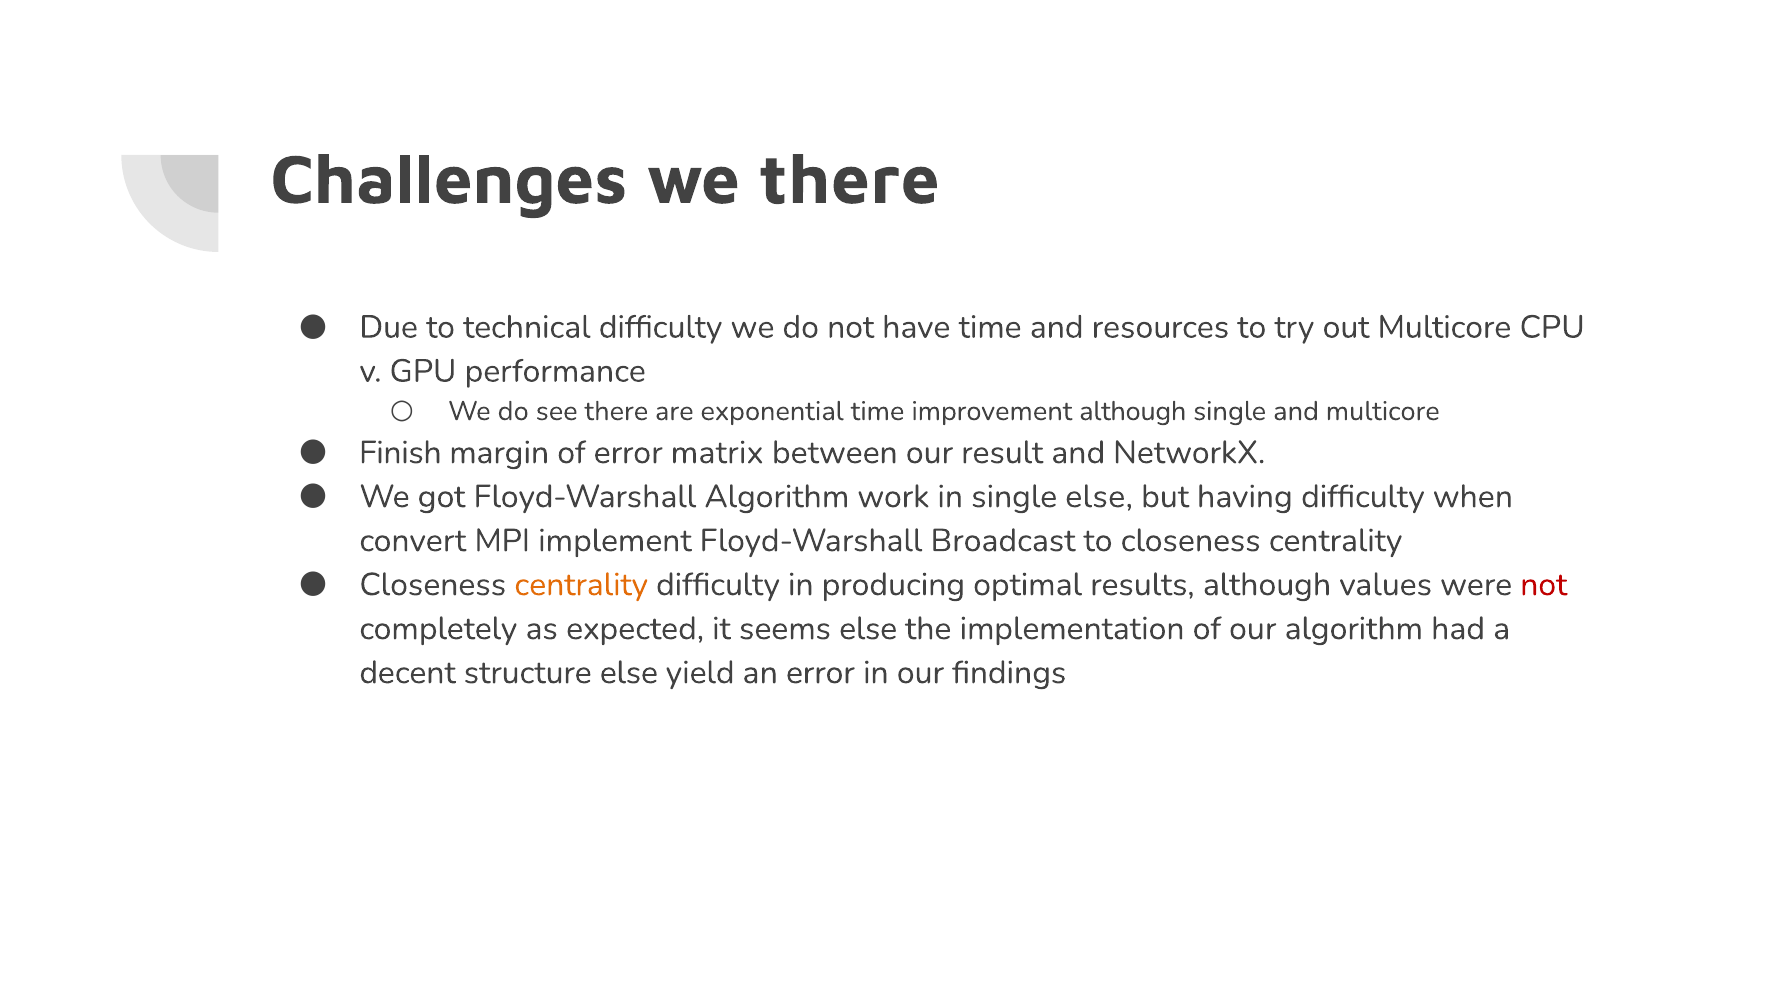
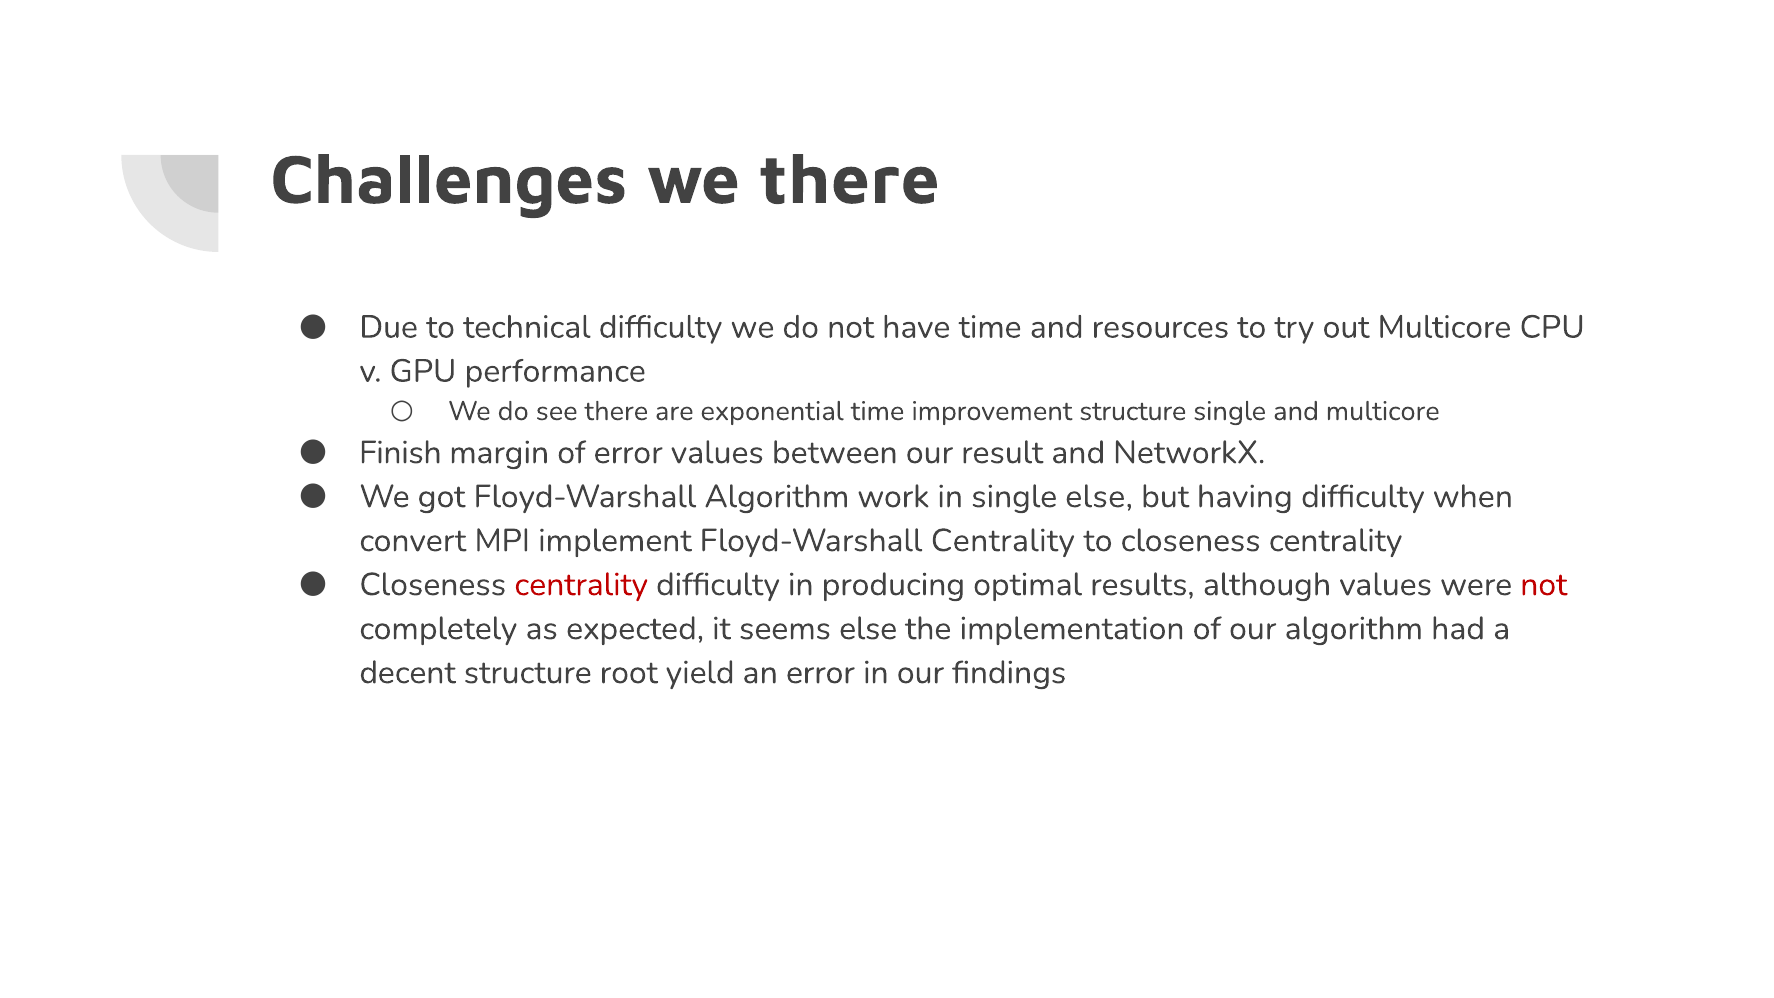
improvement although: although -> structure
error matrix: matrix -> values
Floyd-Warshall Broadcast: Broadcast -> Centrality
centrality at (581, 585) colour: orange -> red
structure else: else -> root
